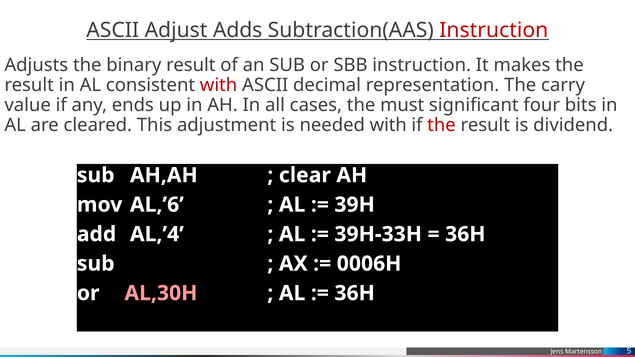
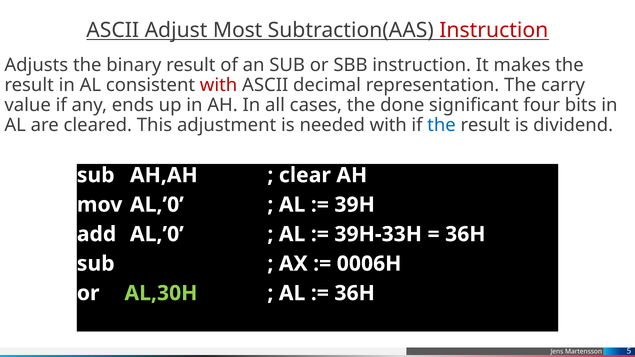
Adds: Adds -> Most
must: must -> done
the at (442, 125) colour: red -> blue
mov AL,’6: AL,’6 -> AL,’0
add AL,’4: AL,’4 -> AL,’0
AL,30H colour: pink -> light green
